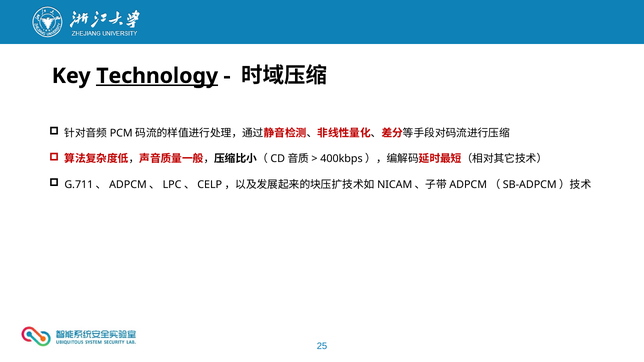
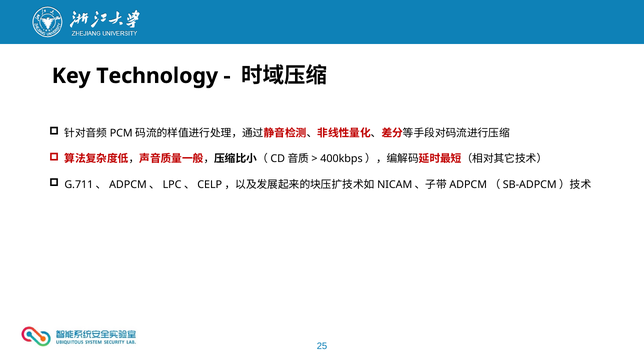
Technology underline: present -> none
